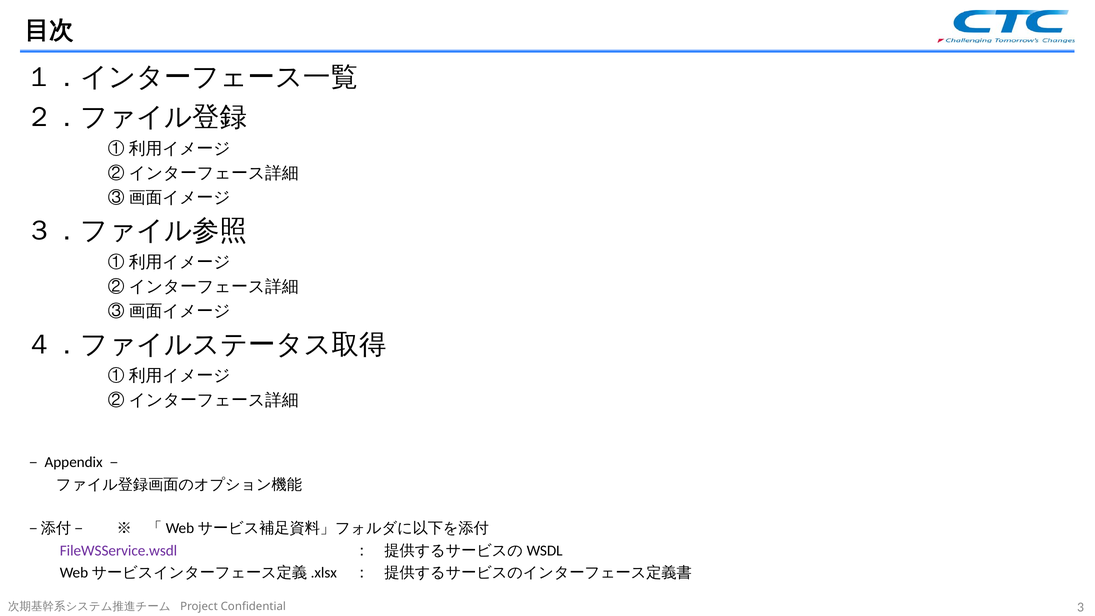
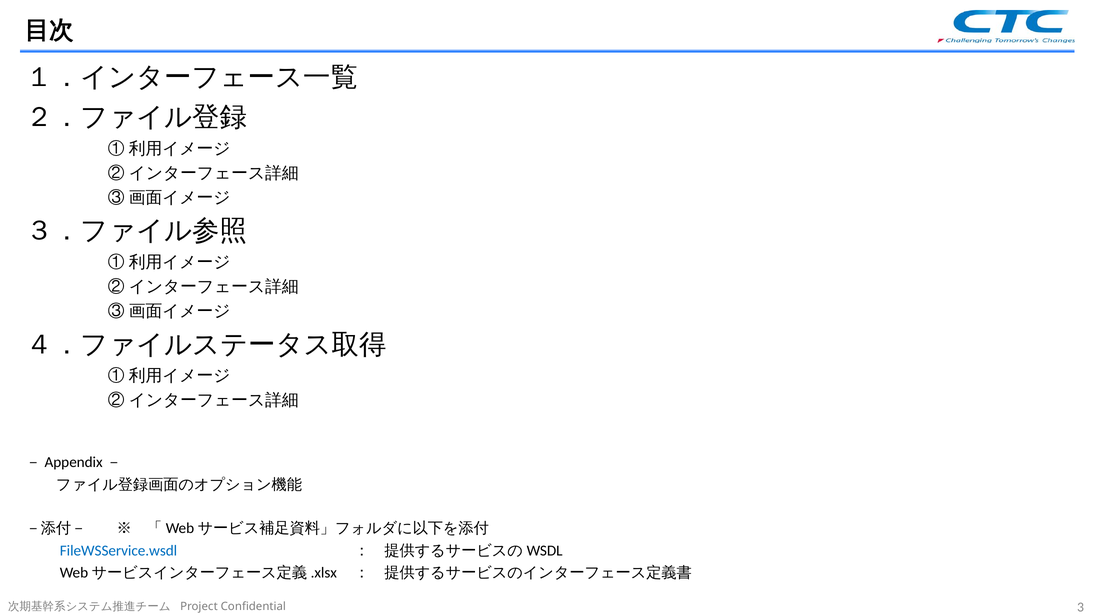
FileWSService.wsdl colour: purple -> blue
